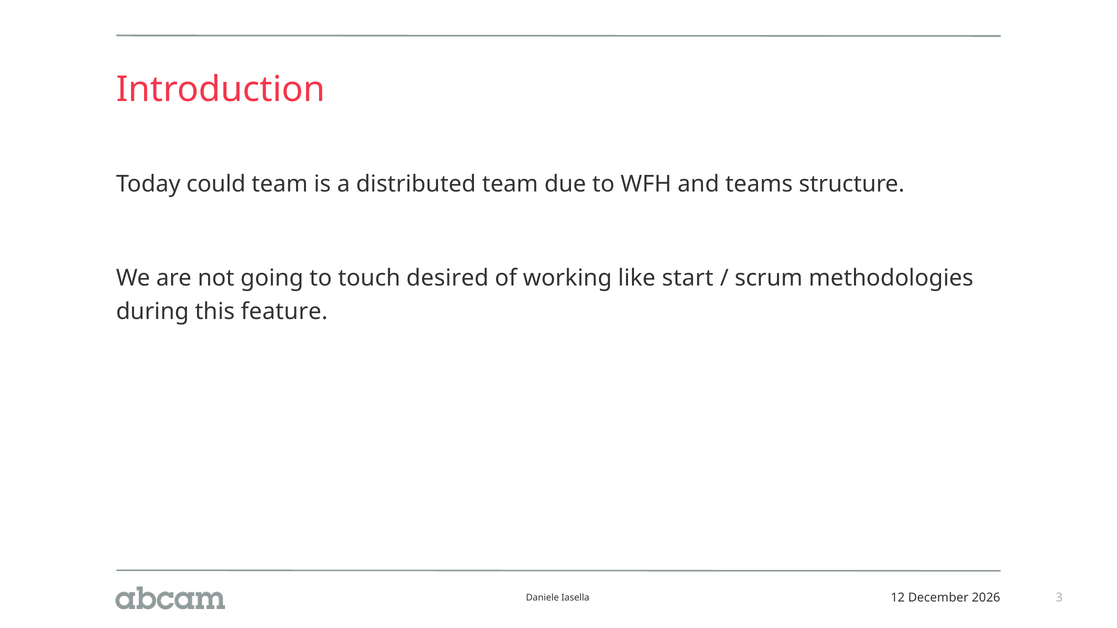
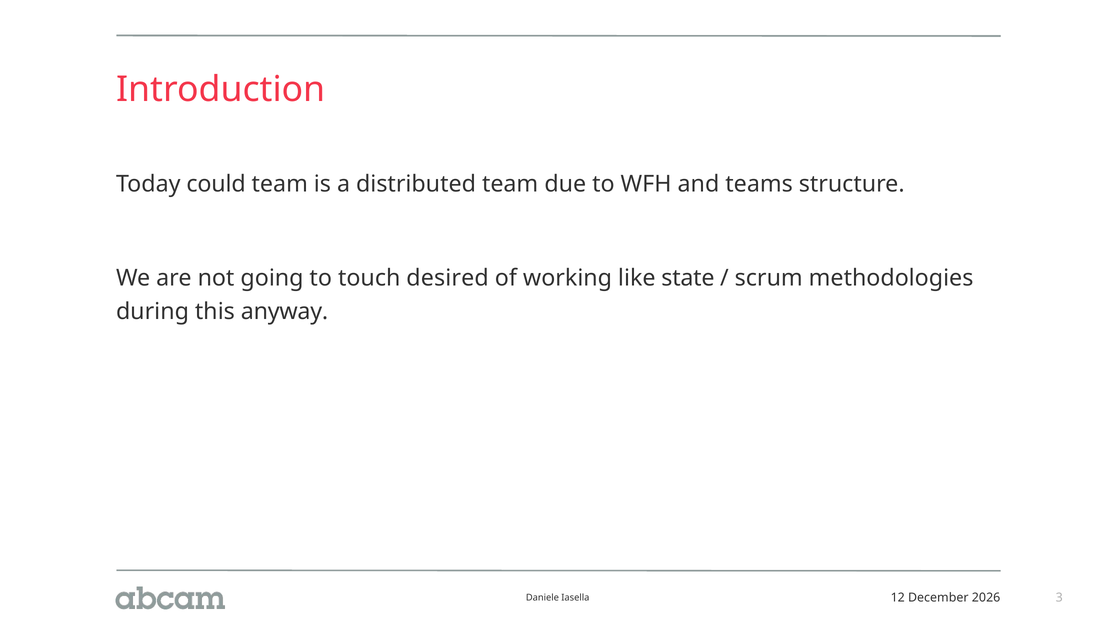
start: start -> state
feature: feature -> anyway
